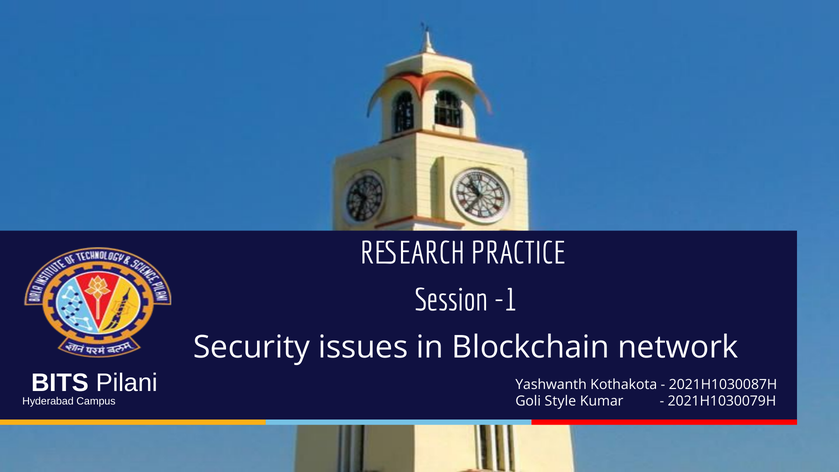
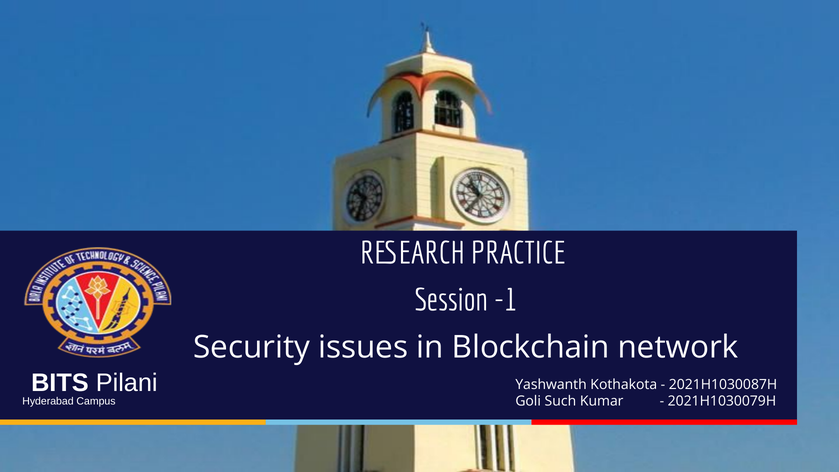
Style: Style -> Such
